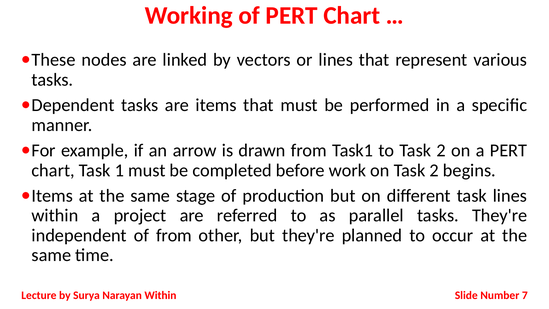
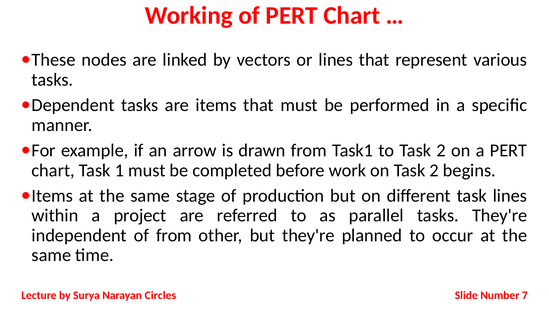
Narayan Within: Within -> Circles
